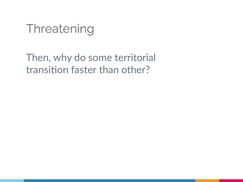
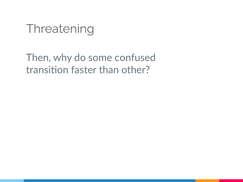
territorial: territorial -> confused
